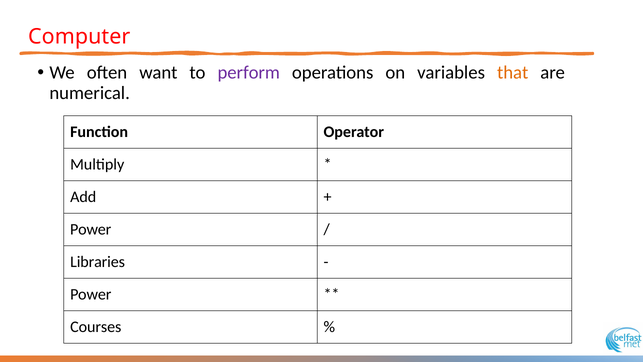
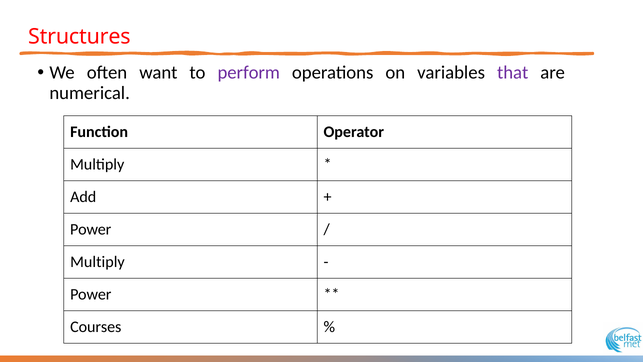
Computer: Computer -> Structures
that colour: orange -> purple
Libraries at (98, 262): Libraries -> Multiply
